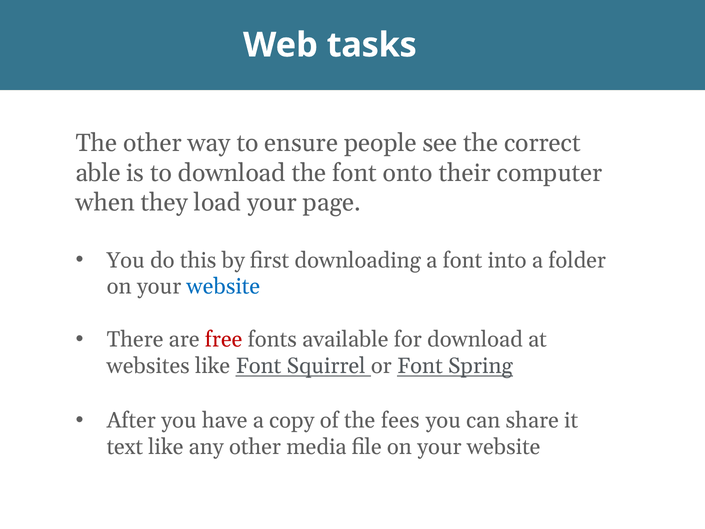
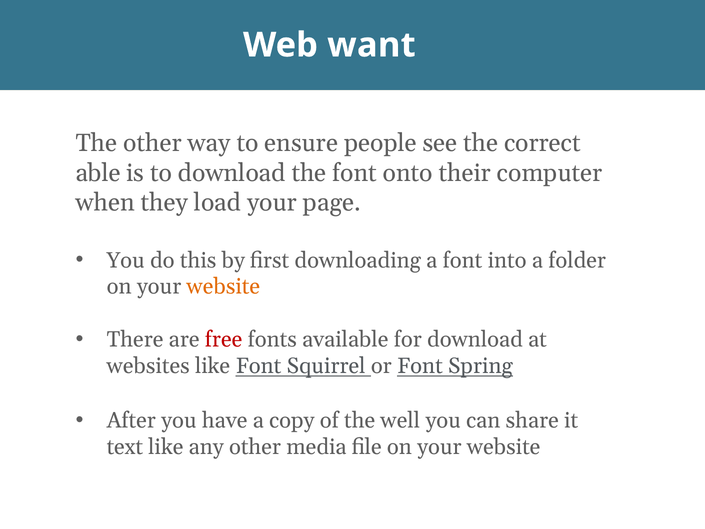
tasks: tasks -> want
website at (223, 287) colour: blue -> orange
fees: fees -> well
